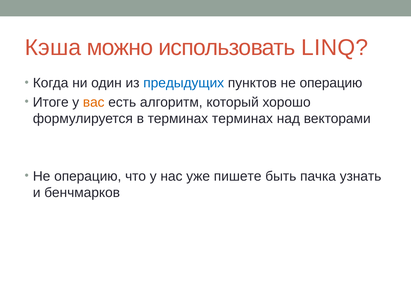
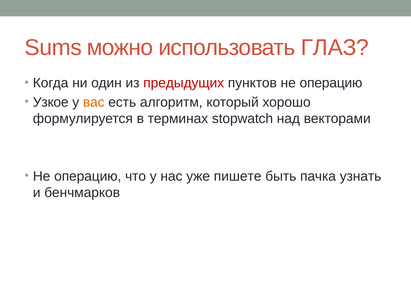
Кэша: Кэша -> Sums
LINQ: LINQ -> ГЛАЗ
предыдущих colour: blue -> red
Итоге: Итоге -> Узкое
терминах терминах: терминах -> stopwatch
